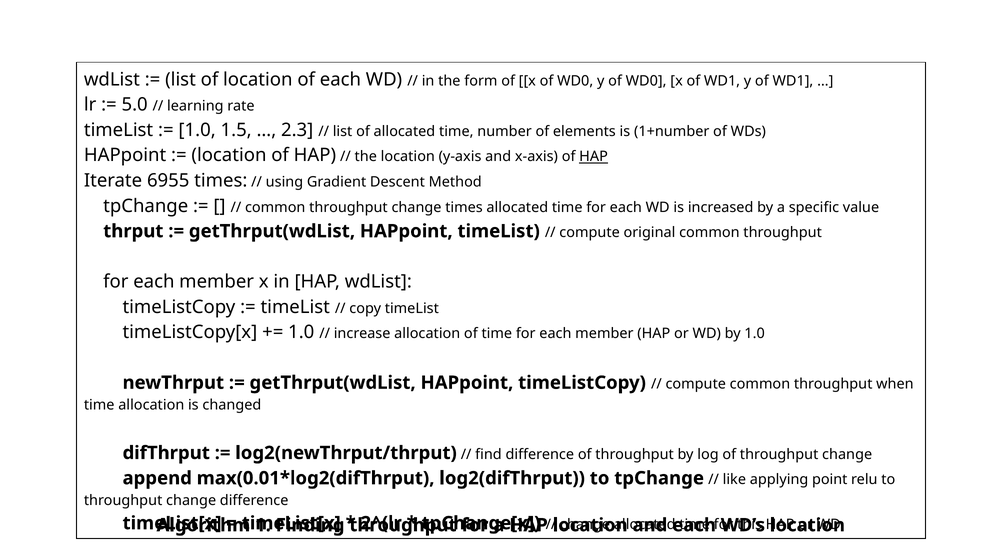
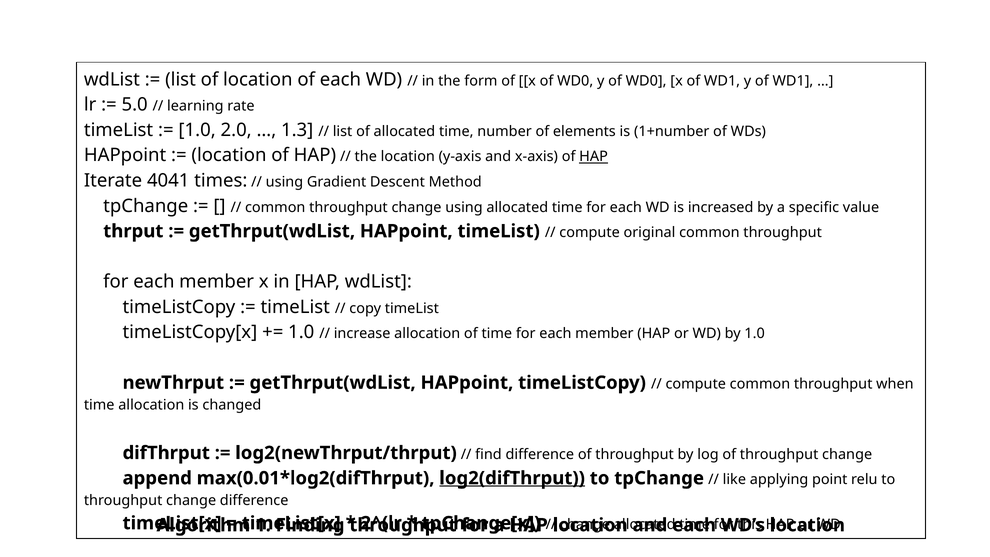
1.5: 1.5 -> 2.0
2.3: 2.3 -> 1.3
6955: 6955 -> 4041
change times: times -> using
log2(difThrput underline: none -> present
